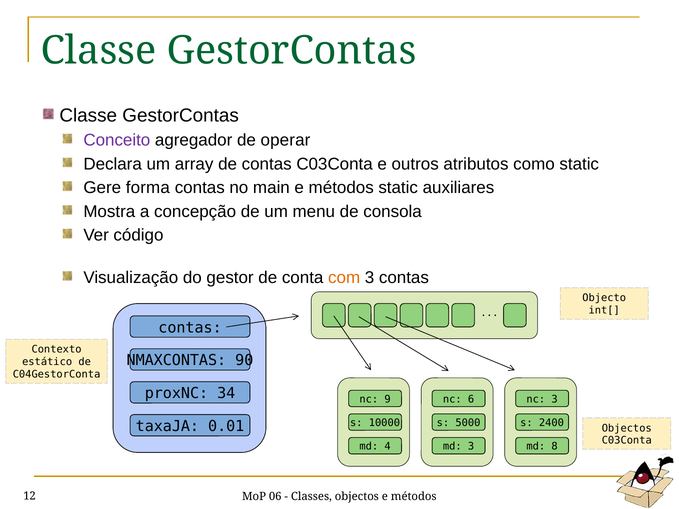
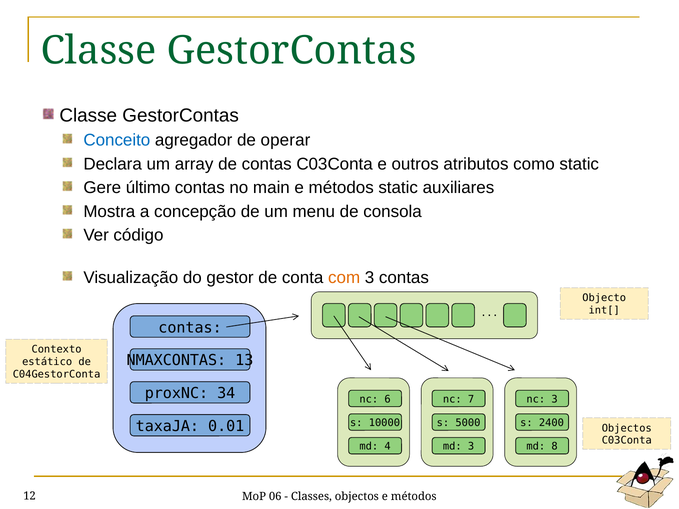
Conceito colour: purple -> blue
forma: forma -> último
90: 90 -> 13
9: 9 -> 6
6: 6 -> 7
